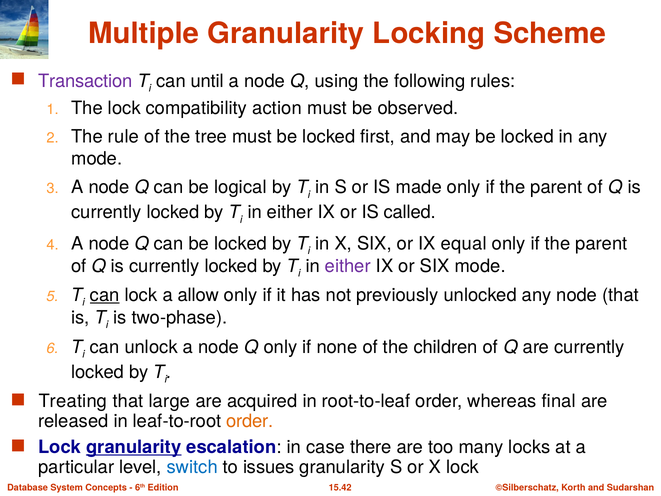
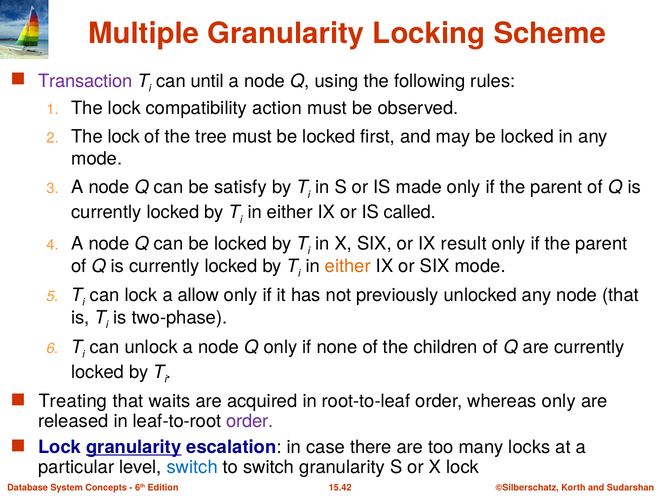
rule at (124, 137): rule -> lock
logical: logical -> satisfy
equal: equal -> result
either at (348, 266) colour: purple -> orange
can at (105, 295) underline: present -> none
large: large -> waits
whereas final: final -> only
order at (250, 421) colour: orange -> purple
to issues: issues -> switch
